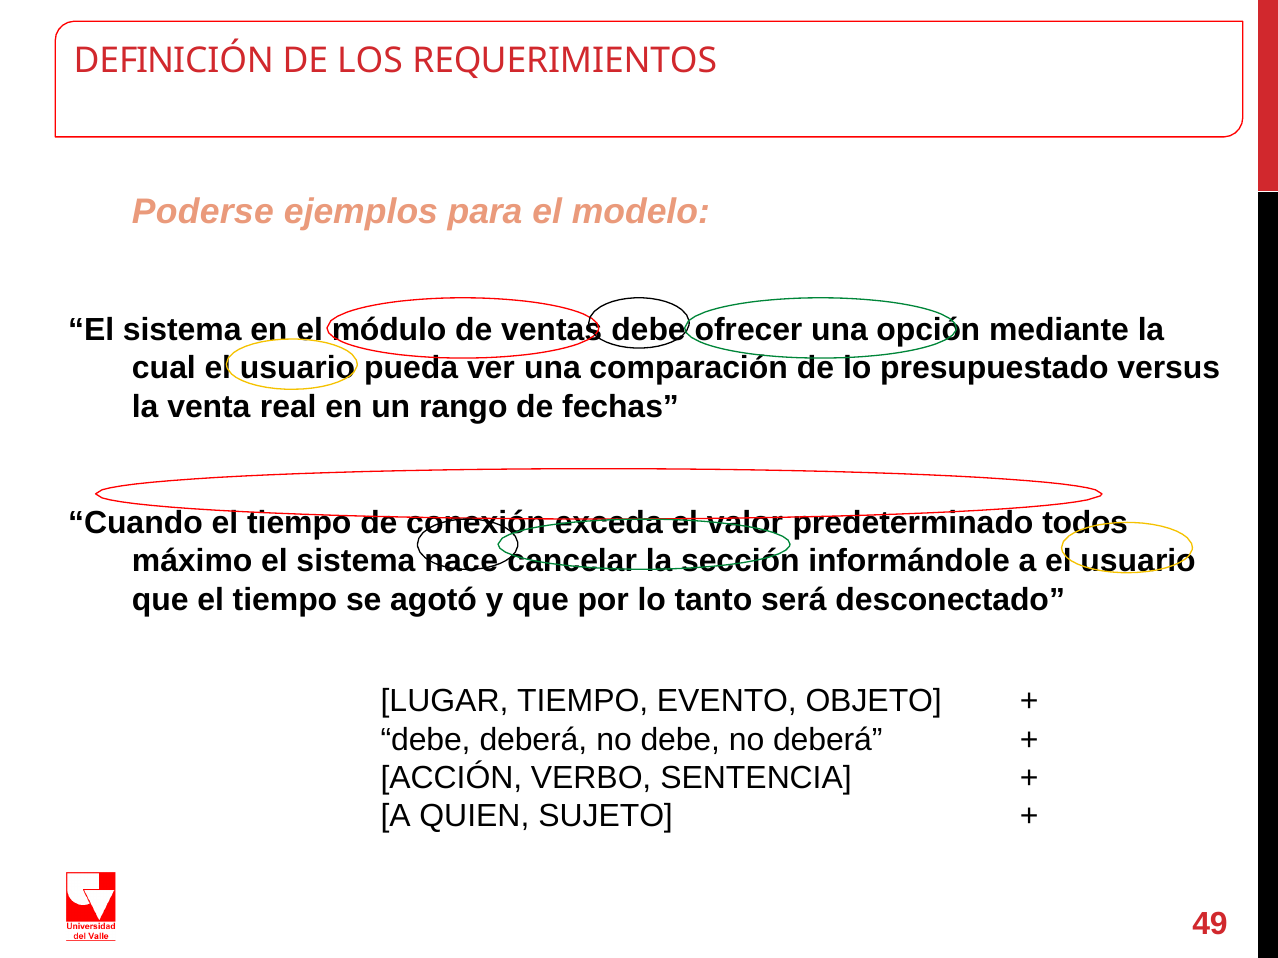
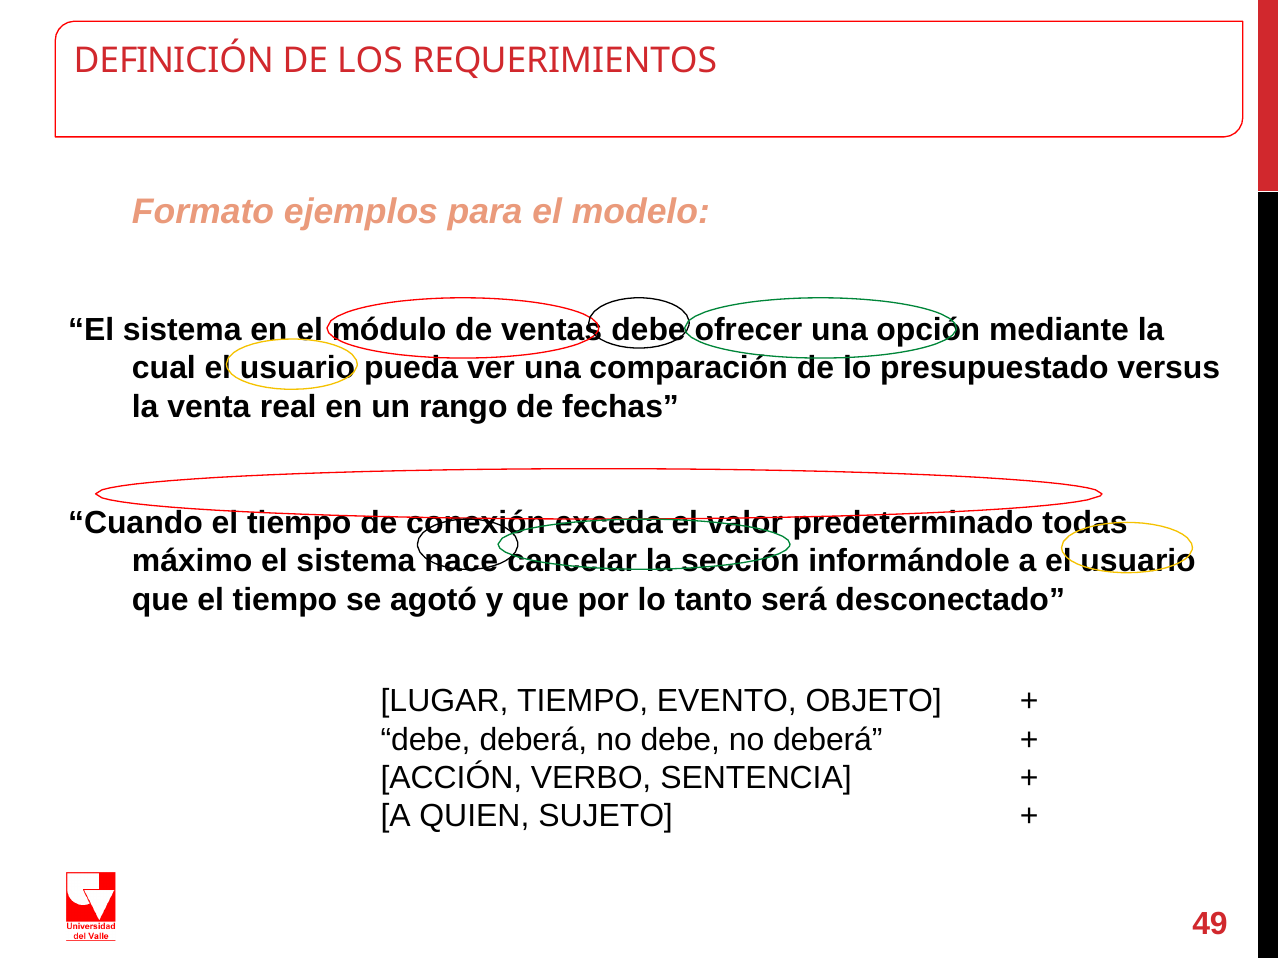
Poderse: Poderse -> Formato
todos: todos -> todas
